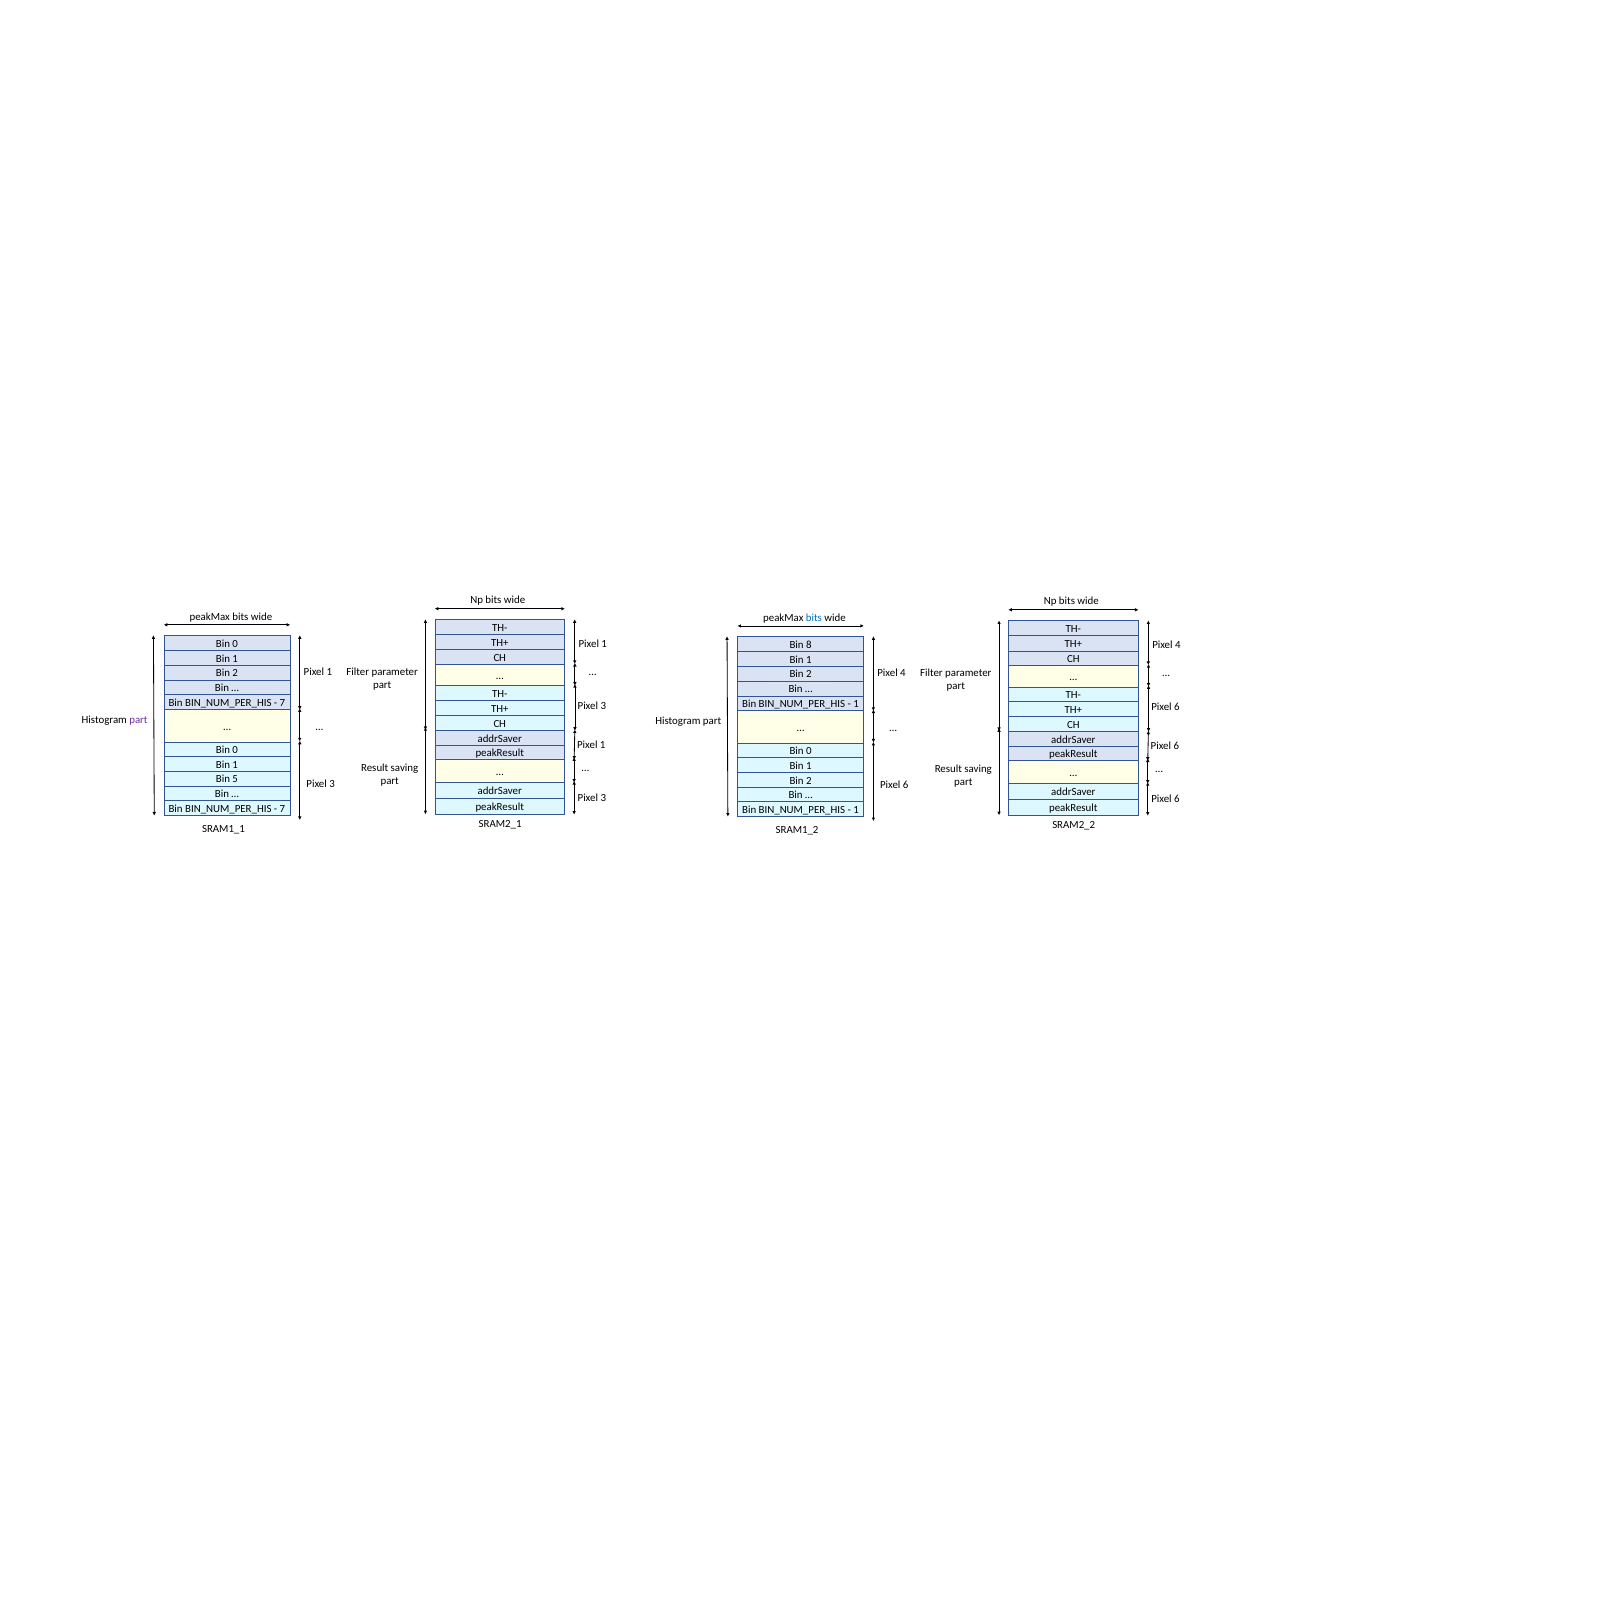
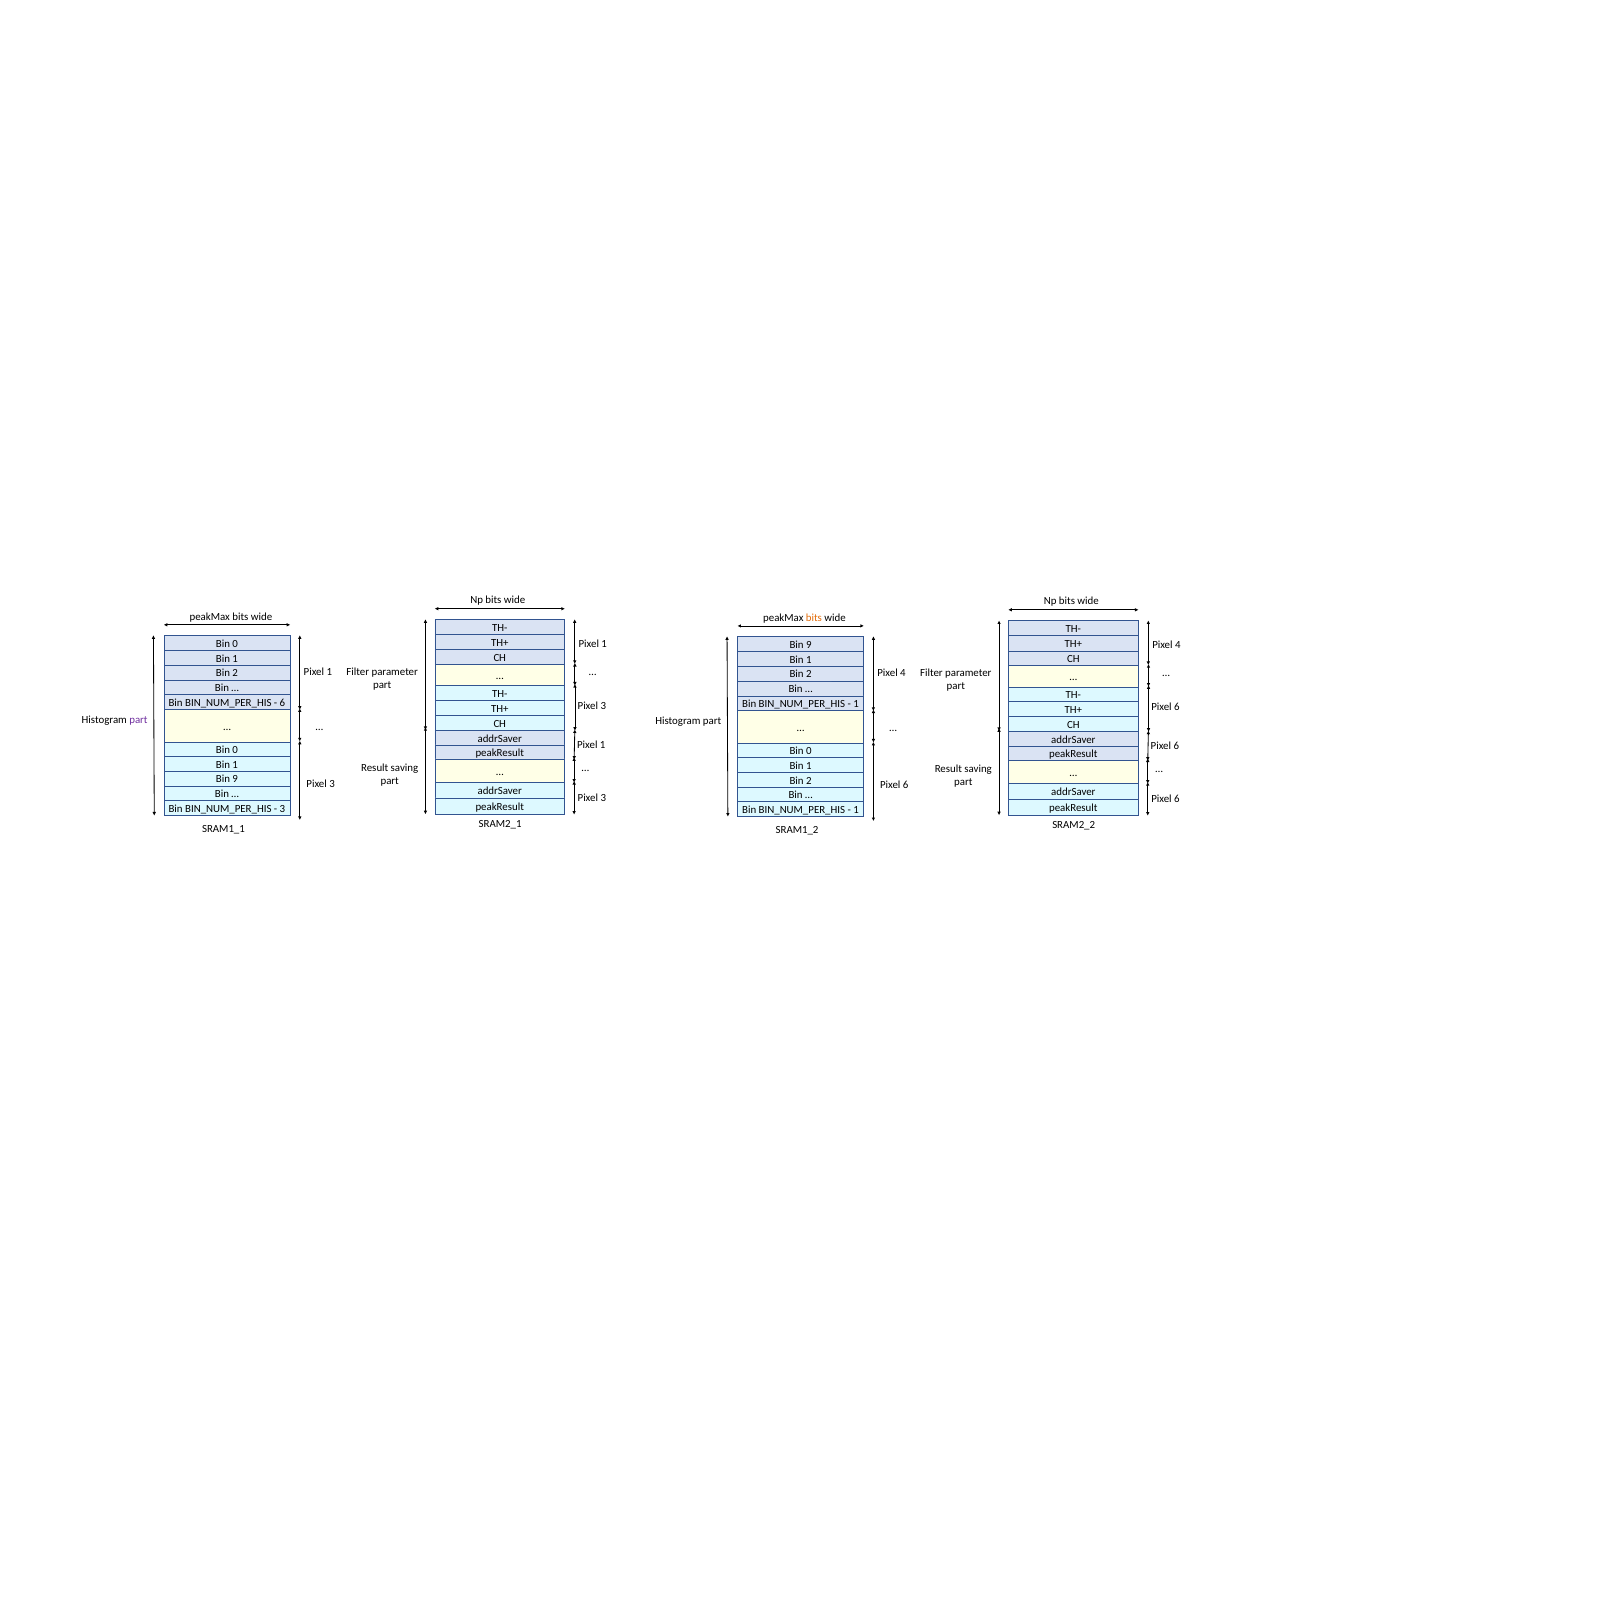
bits at (814, 618) colour: blue -> orange
8 at (809, 645): 8 -> 9
7 at (282, 703): 7 -> 6
5 at (235, 779): 5 -> 9
7 at (282, 809): 7 -> 3
